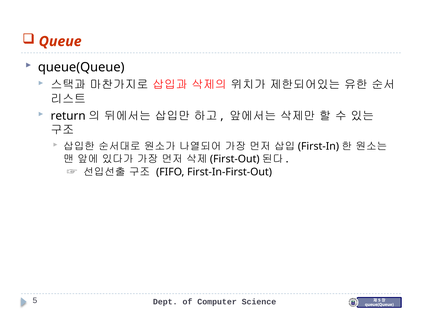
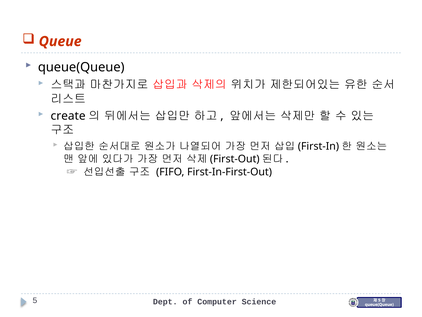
return: return -> create
